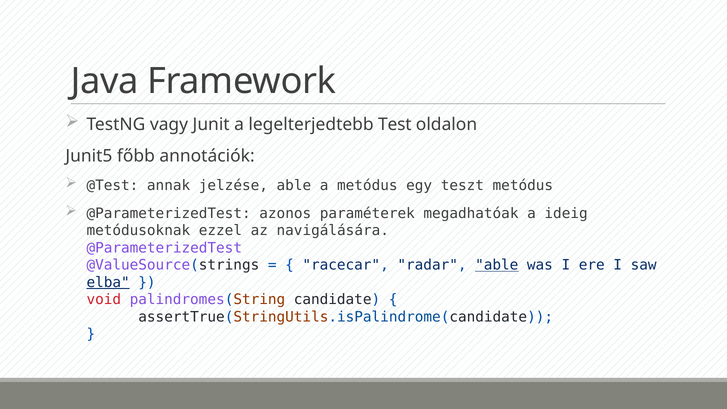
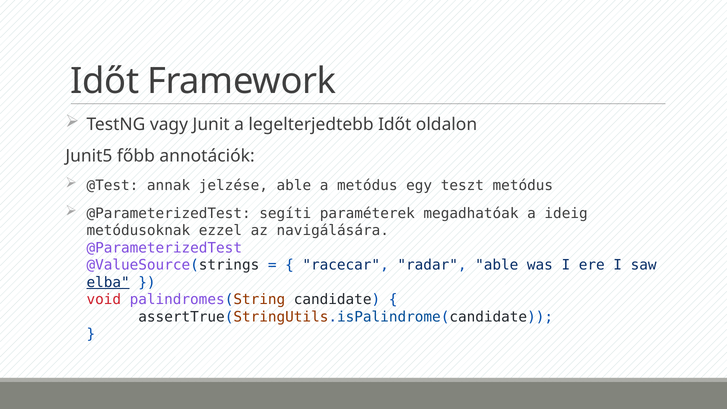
Java at (105, 81): Java -> Időt
legelterjedtebb Test: Test -> Időt
azonos: azonos -> segíti
able at (497, 265) underline: present -> none
